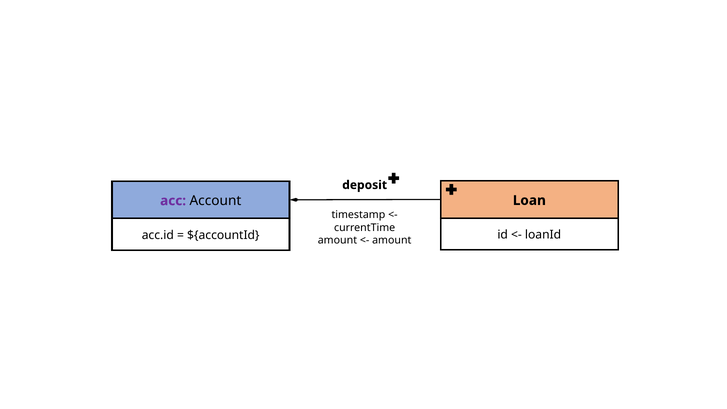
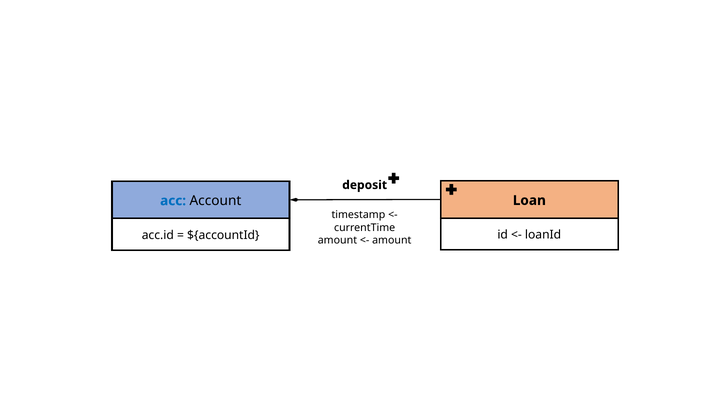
acc colour: purple -> blue
